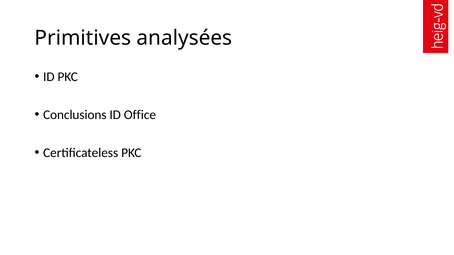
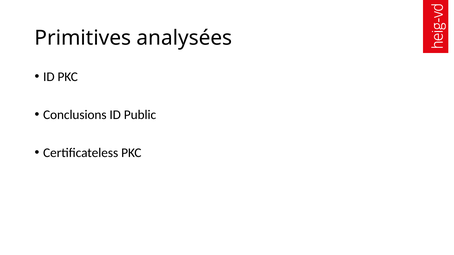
Office: Office -> Public
